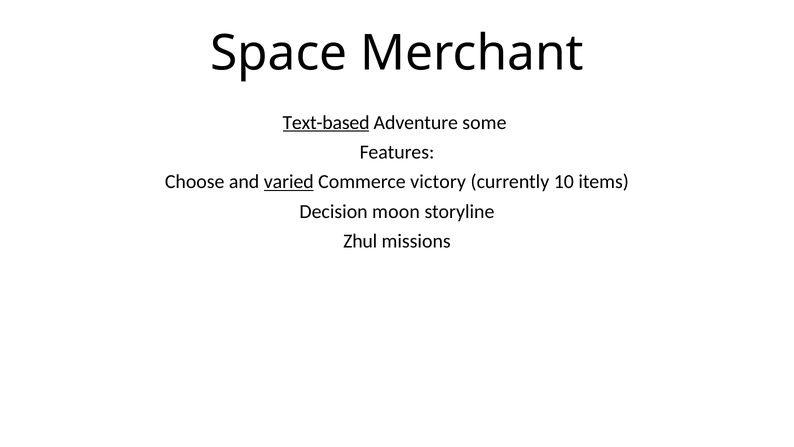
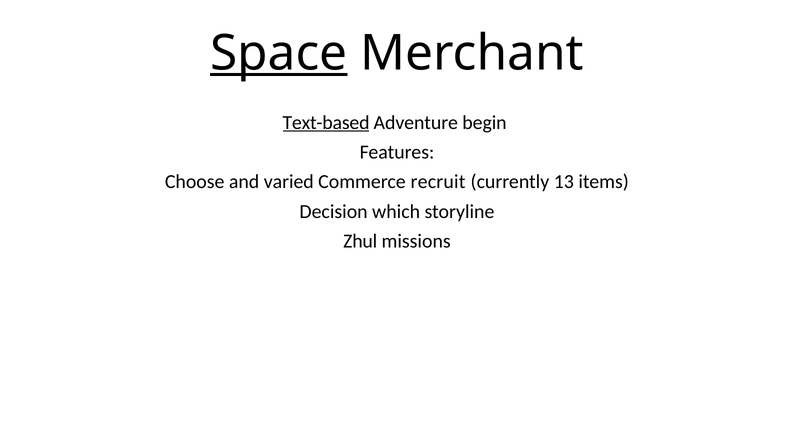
Space underline: none -> present
some: some -> begin
varied underline: present -> none
victory: victory -> recruit
10: 10 -> 13
moon: moon -> which
